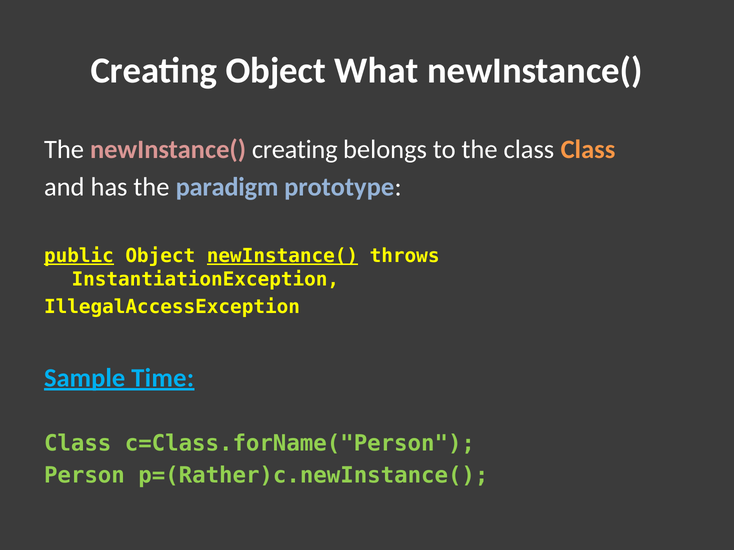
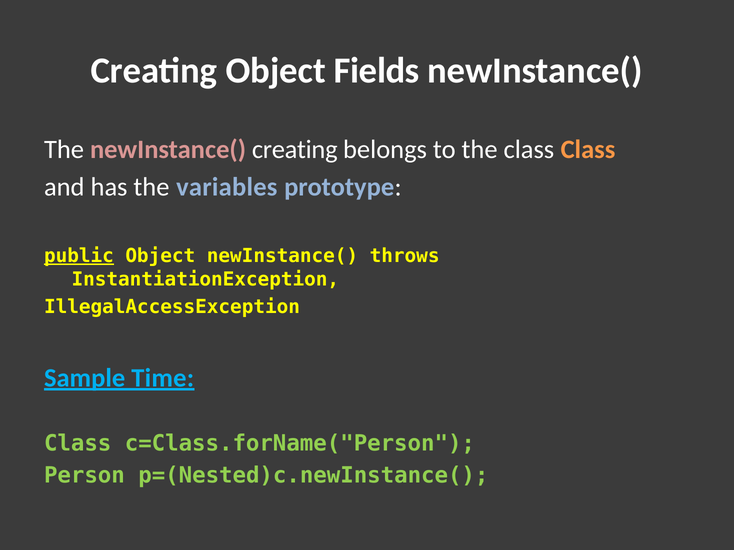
What: What -> Fields
paradigm: paradigm -> variables
newInstance( at (282, 256) underline: present -> none
p=(Rather)c.newInstance(: p=(Rather)c.newInstance( -> p=(Nested)c.newInstance(
